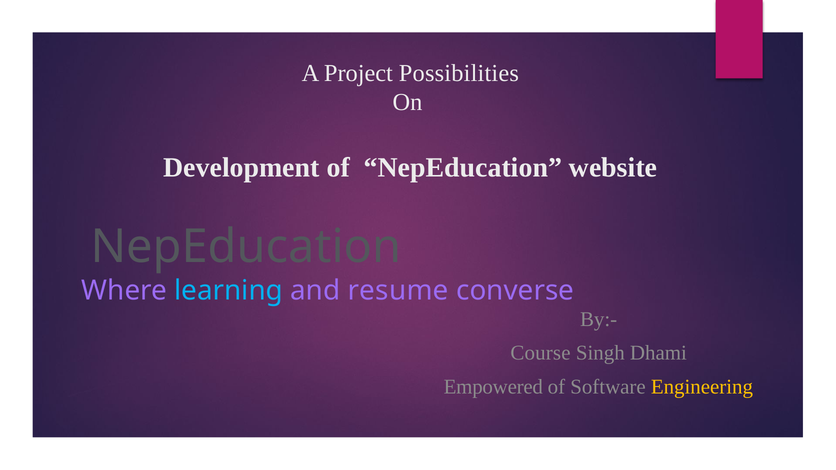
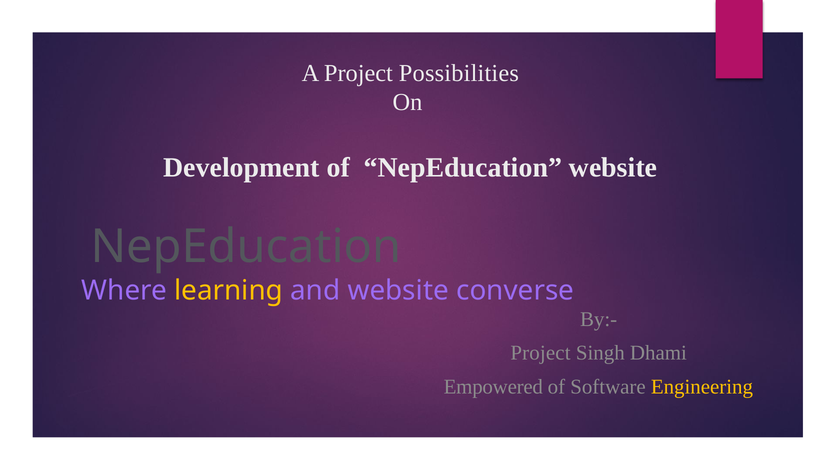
learning colour: light blue -> yellow
and resume: resume -> website
Course at (540, 353): Course -> Project
